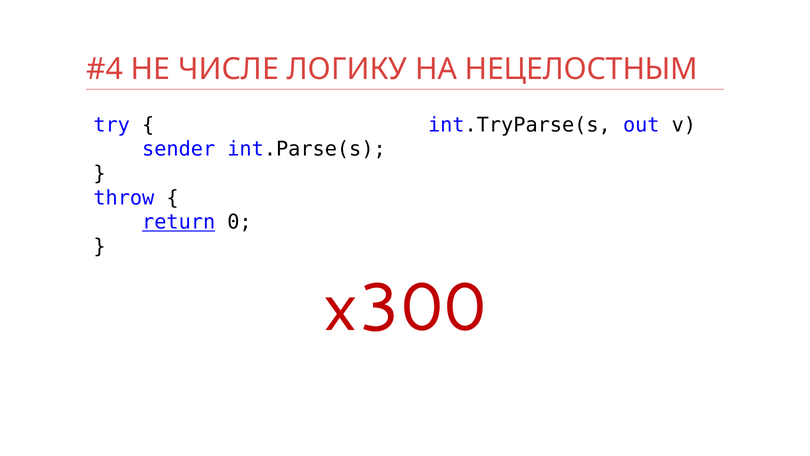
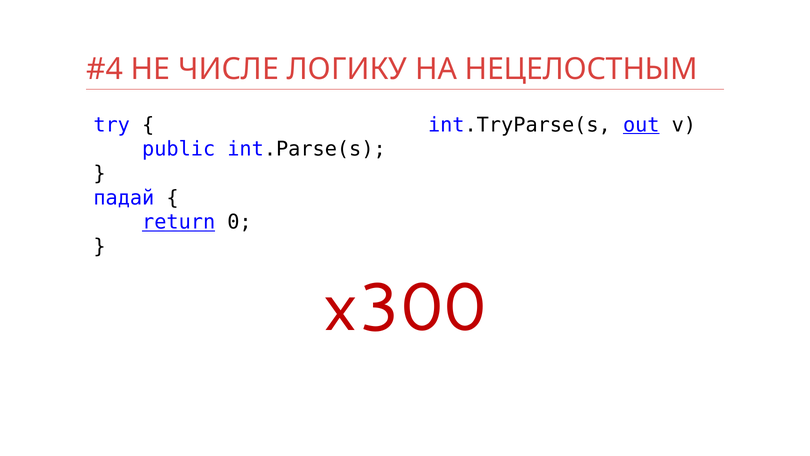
out underline: none -> present
sender: sender -> public
throw: throw -> падай
